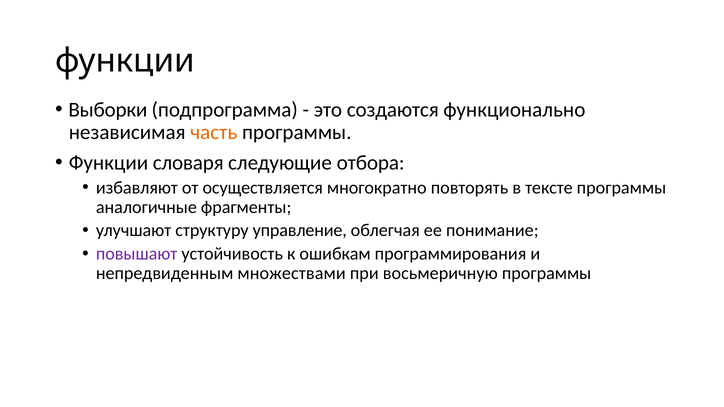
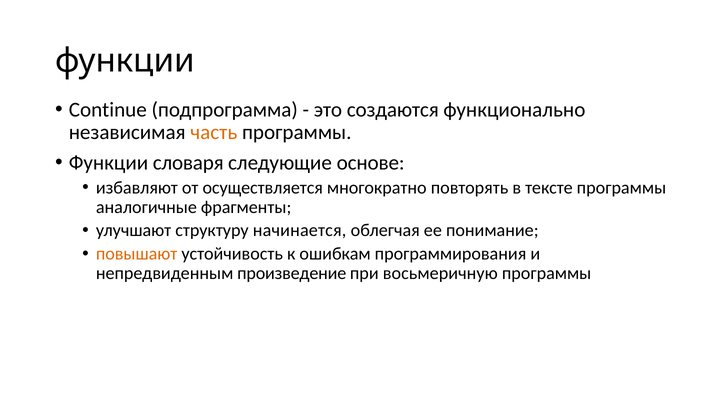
Выборки: Выборки -> Continue
отбора: отбора -> основе
управление: управление -> начинается
повышают colour: purple -> orange
множествами: множествами -> произведение
